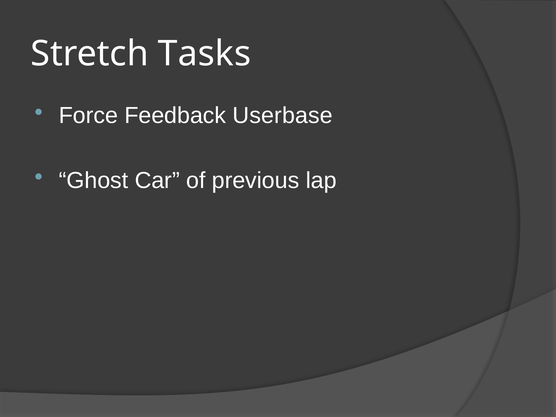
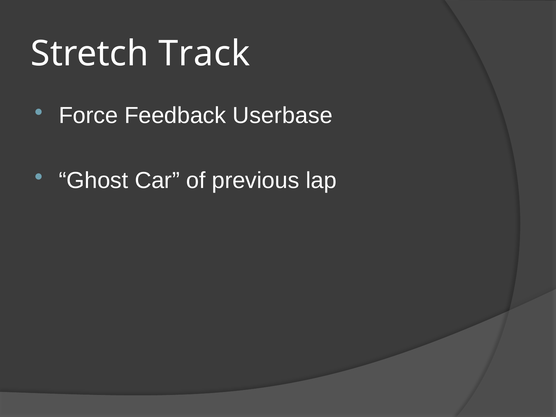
Tasks: Tasks -> Track
